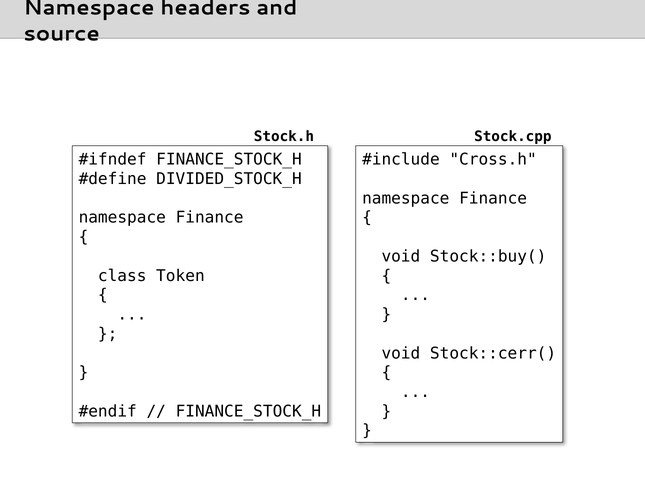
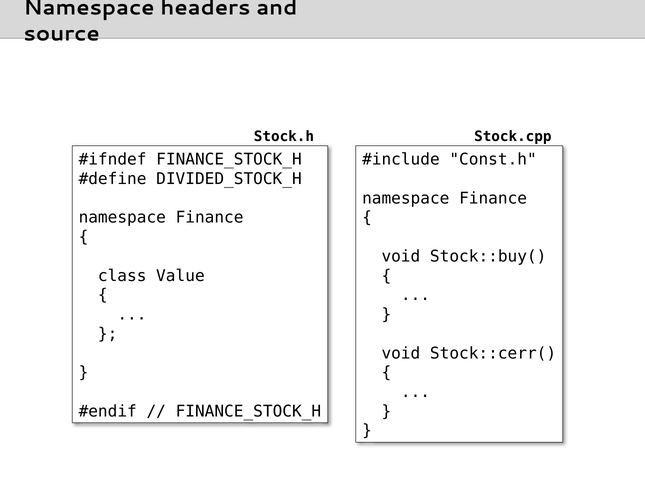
Cross.h: Cross.h -> Const.h
Token: Token -> Value
